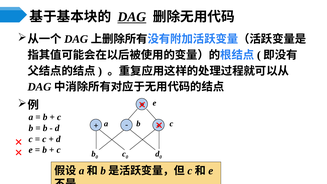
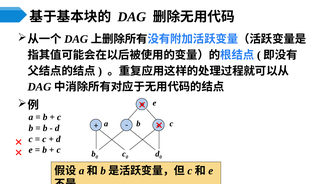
DAG underline: present -> none
